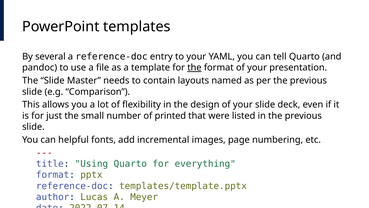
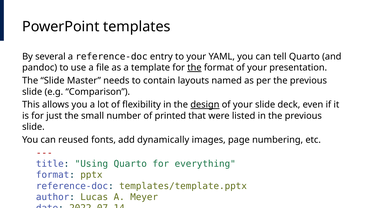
design underline: none -> present
helpful: helpful -> reused
incremental: incremental -> dynamically
